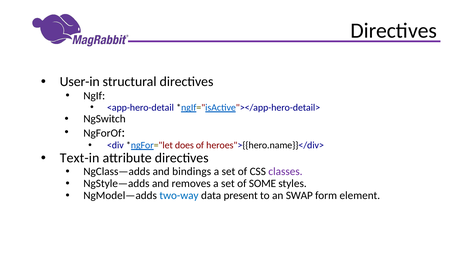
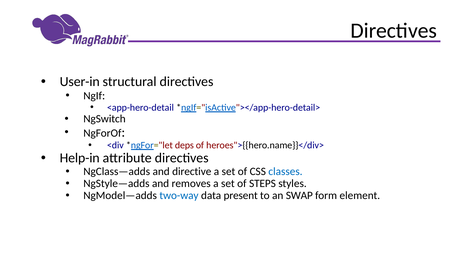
does: does -> deps
Text-in: Text-in -> Help-in
bindings: bindings -> directive
classes colour: purple -> blue
SOME: SOME -> STEPS
